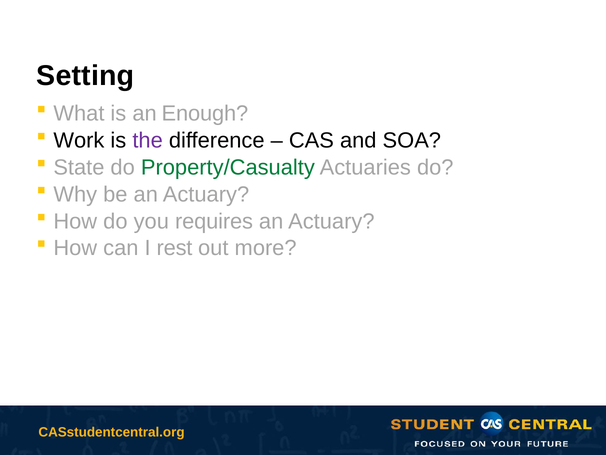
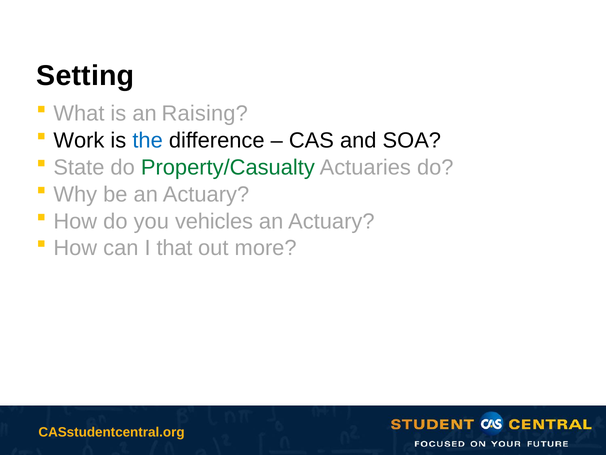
Enough: Enough -> Raising
the colour: purple -> blue
requires: requires -> vehicles
rest: rest -> that
